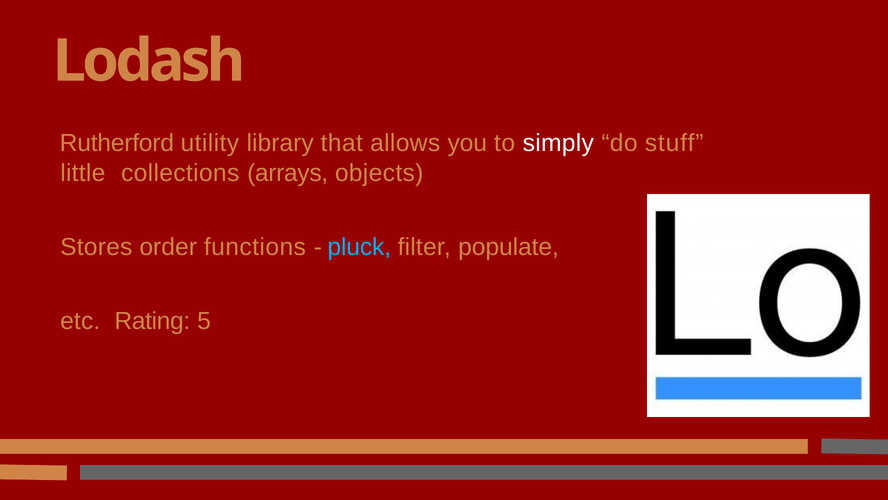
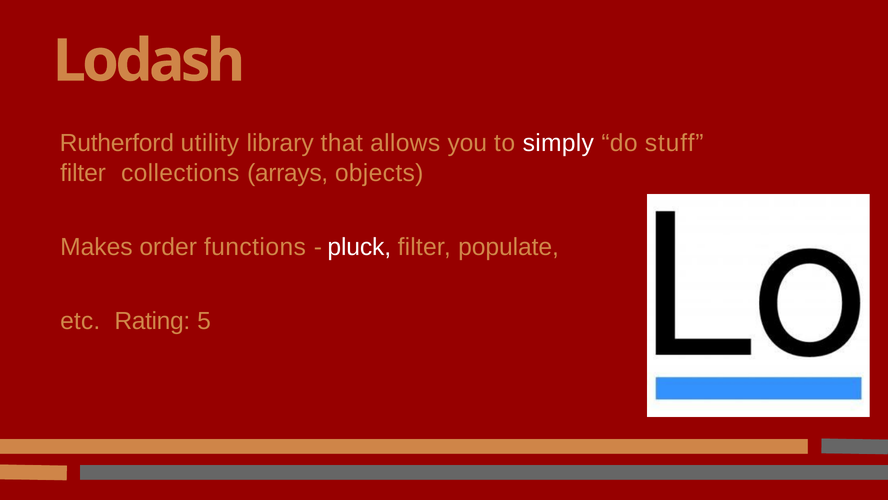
little at (83, 173): little -> filter
Stores: Stores -> Makes
pluck colour: light blue -> white
